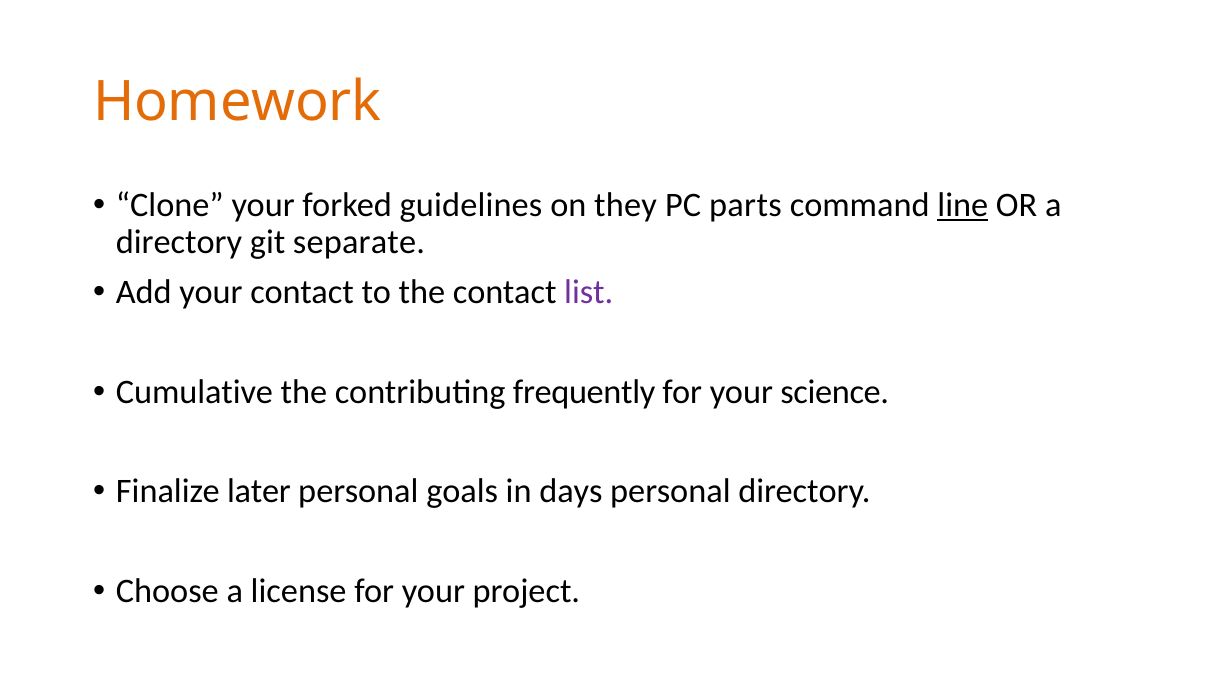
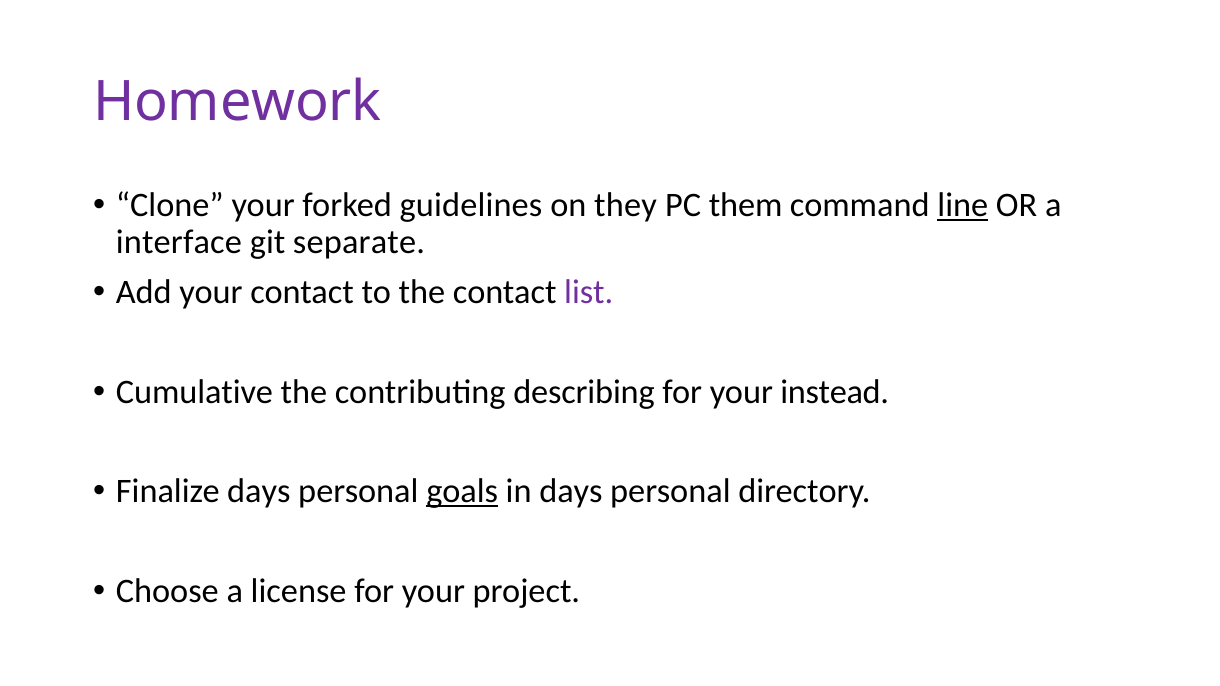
Homework colour: orange -> purple
parts: parts -> them
directory at (179, 243): directory -> interface
frequently: frequently -> describing
science: science -> instead
Finalize later: later -> days
goals underline: none -> present
